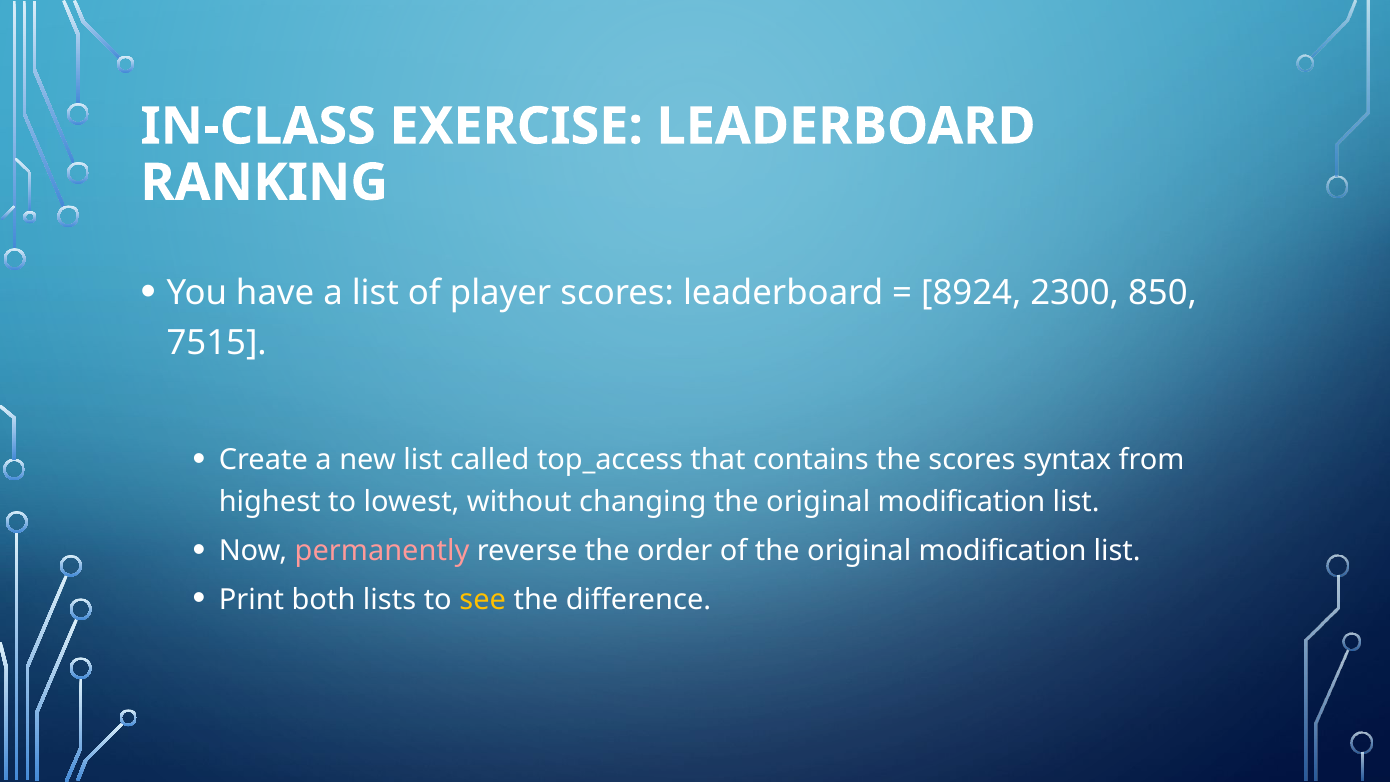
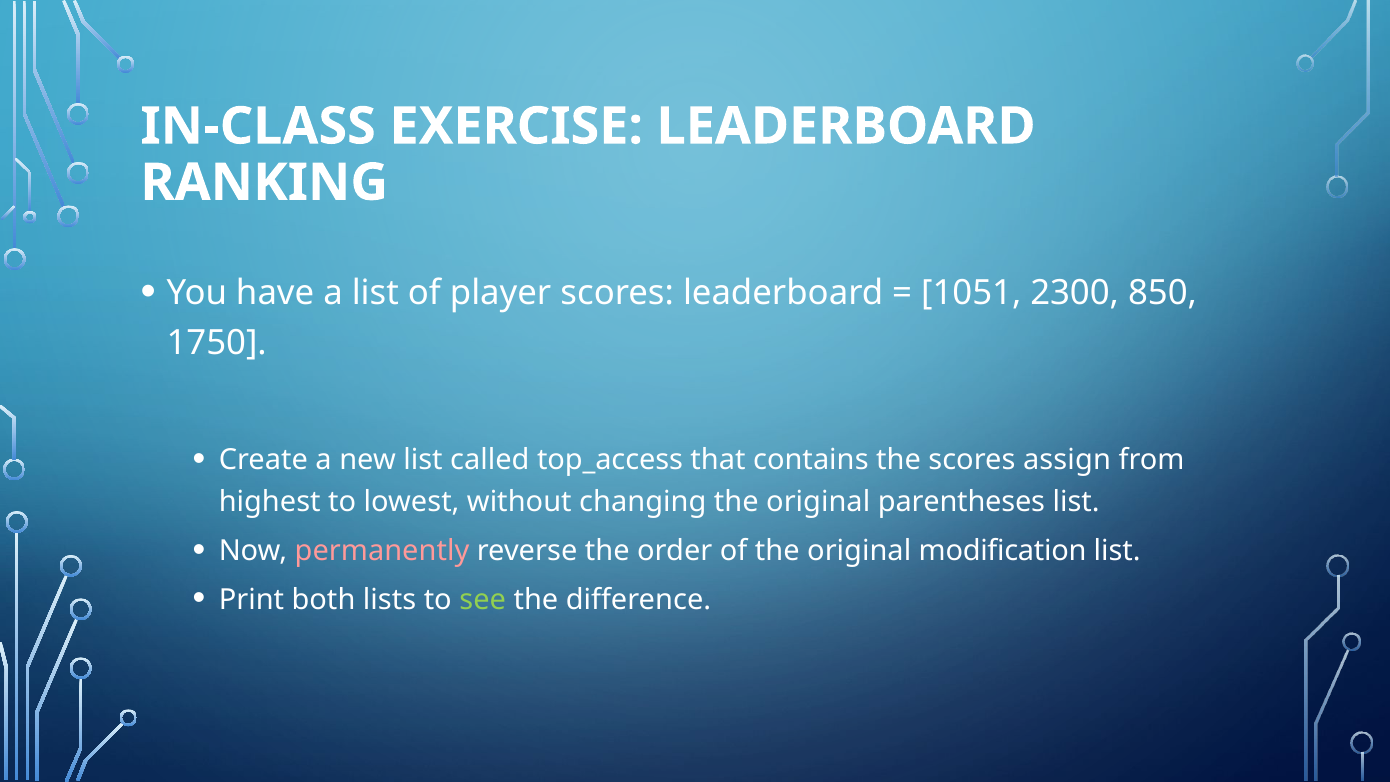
8924: 8924 -> 1051
7515: 7515 -> 1750
syntax: syntax -> assign
changing the original modification: modification -> parentheses
see colour: yellow -> light green
